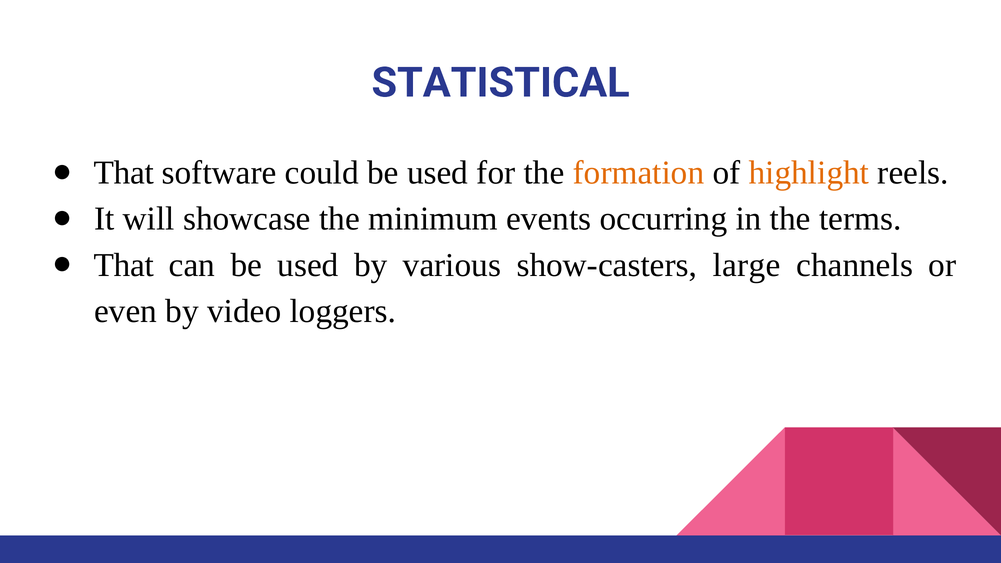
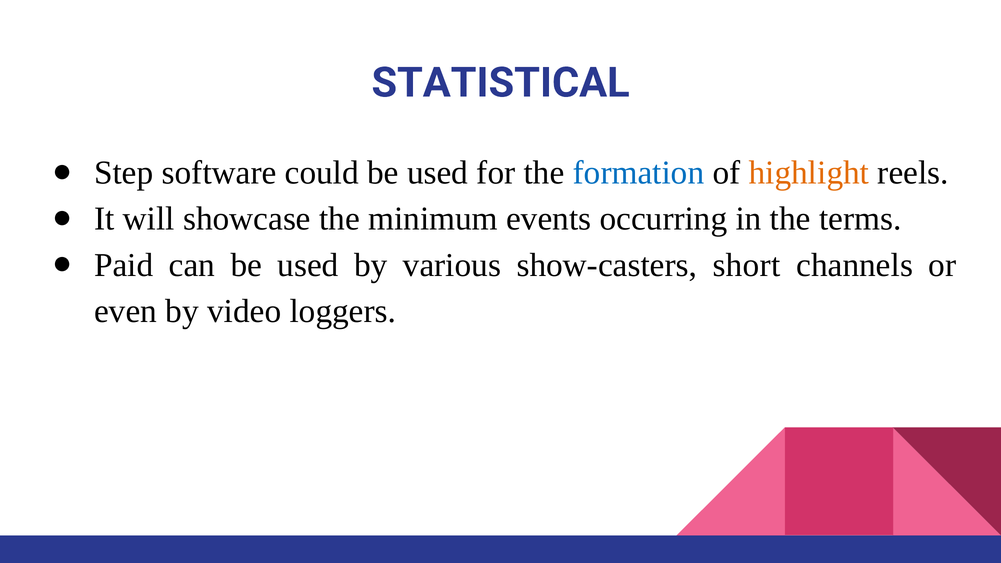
That at (124, 173): That -> Step
formation colour: orange -> blue
That at (124, 265): That -> Paid
large: large -> short
